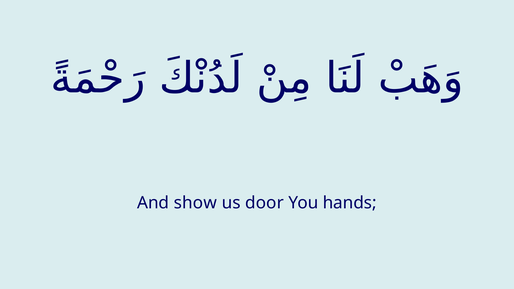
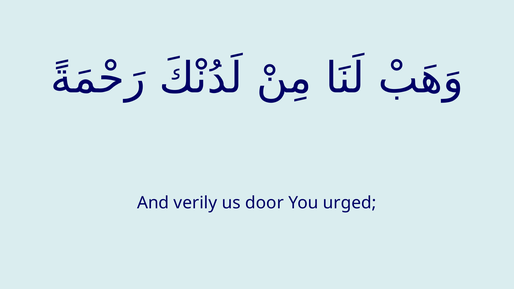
show: show -> verily
hands: hands -> urged
